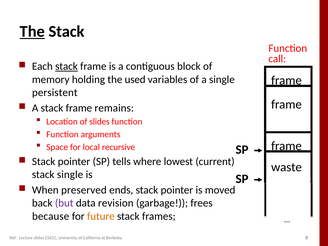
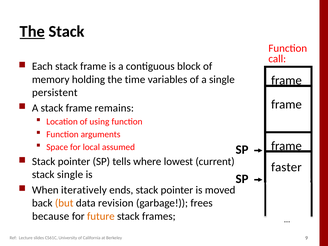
stack at (66, 66) underline: present -> none
used: used -> time
of slides: slides -> using
recursive: recursive -> assumed
waste: waste -> faster
preserved: preserved -> iteratively
but colour: purple -> orange
